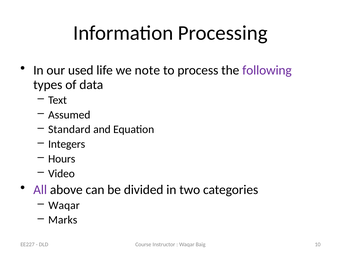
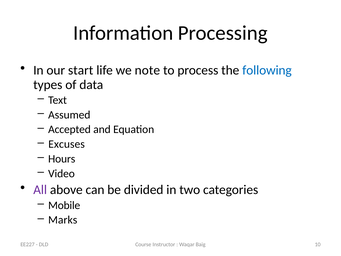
used: used -> start
following colour: purple -> blue
Standard: Standard -> Accepted
Integers: Integers -> Excuses
Waqar at (64, 205): Waqar -> Mobile
